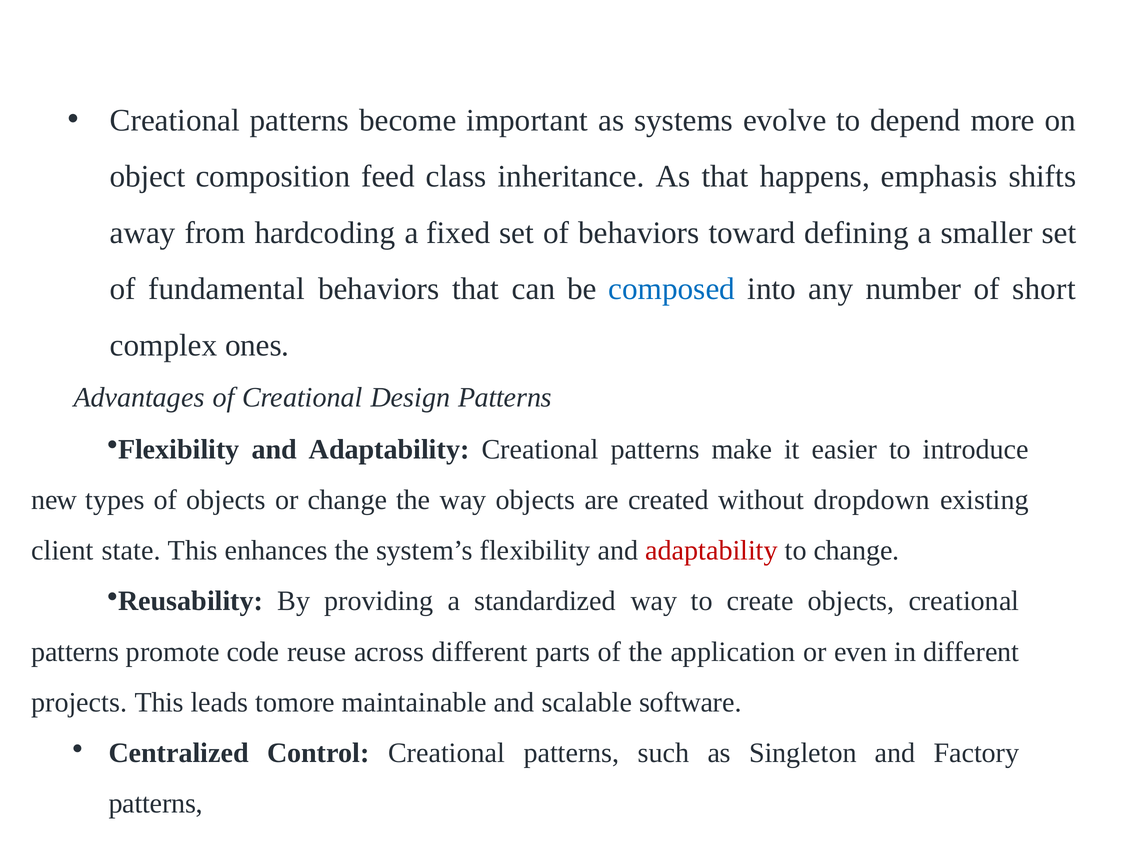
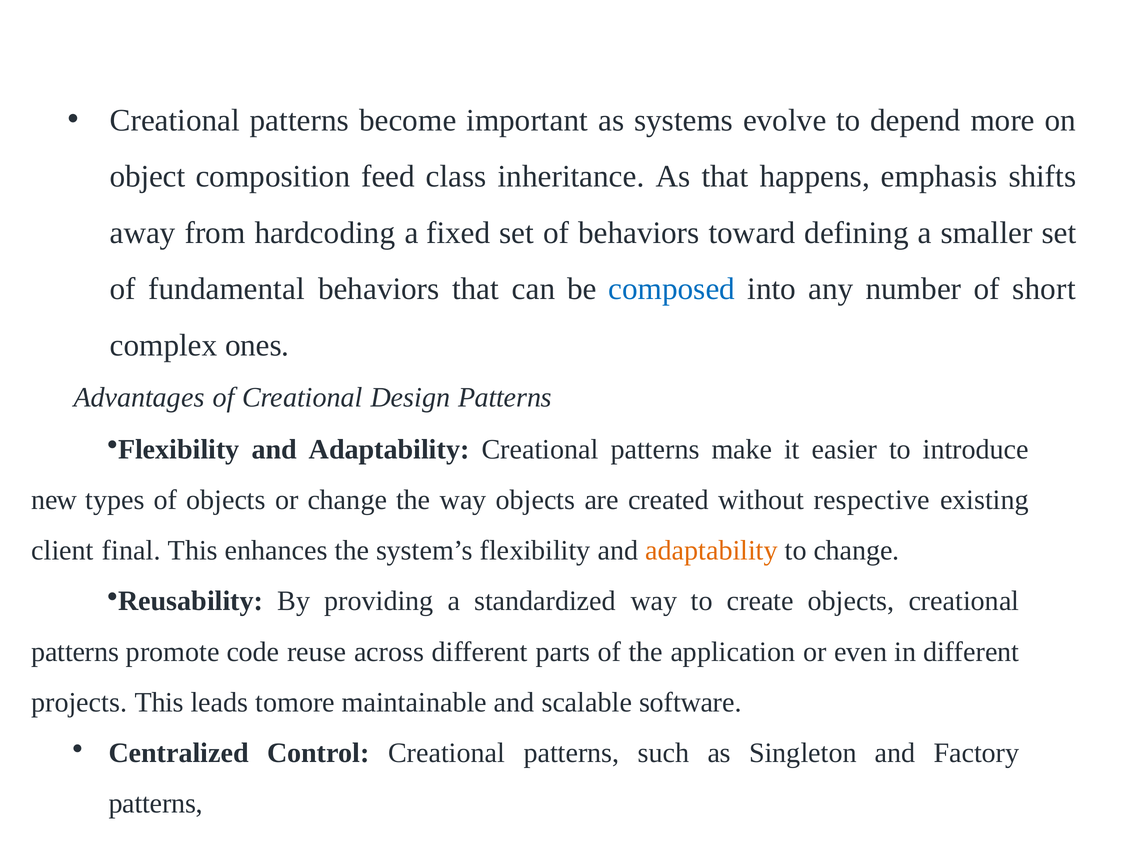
dropdown: dropdown -> respective
state: state -> final
adaptability at (712, 550) colour: red -> orange
